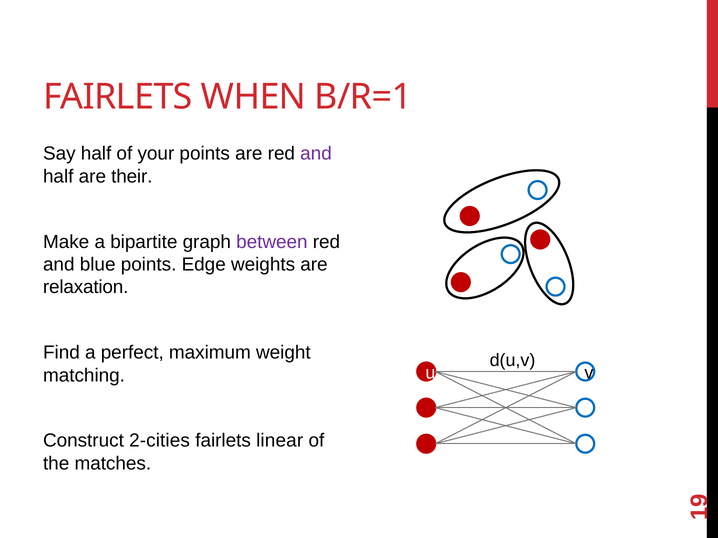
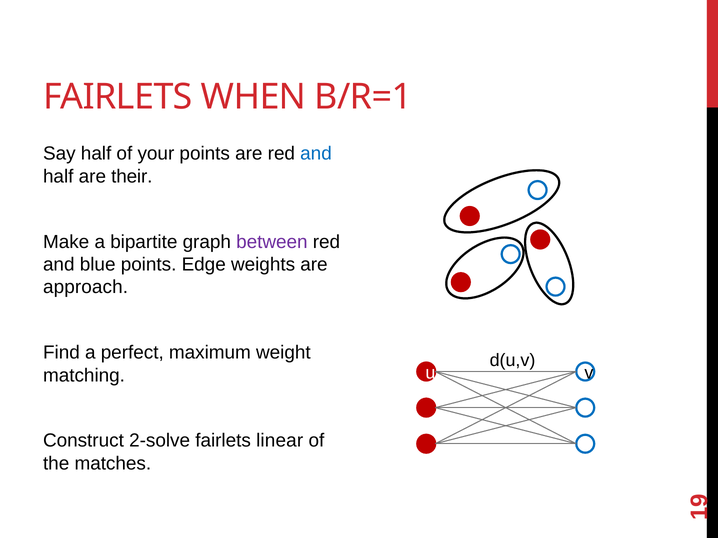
and at (316, 154) colour: purple -> blue
relaxation: relaxation -> approach
2-cities: 2-cities -> 2-solve
